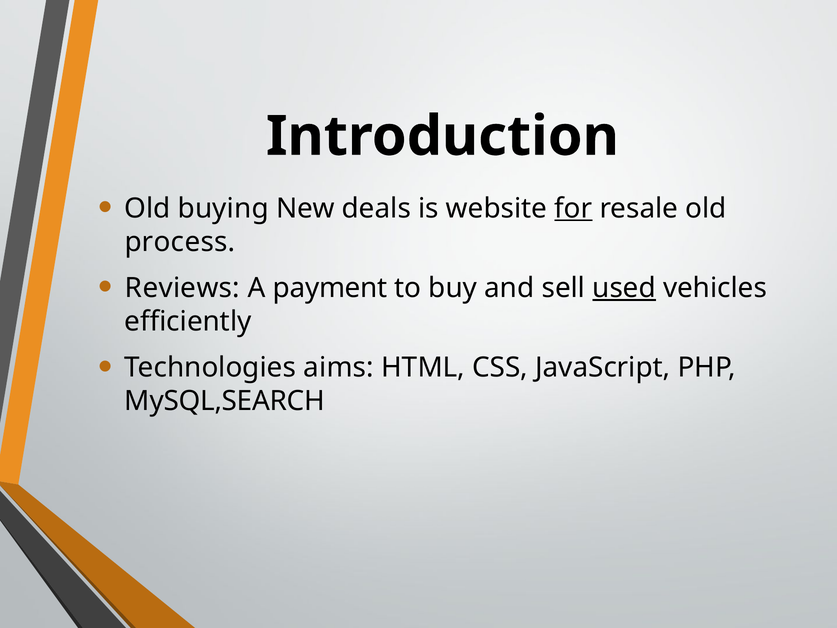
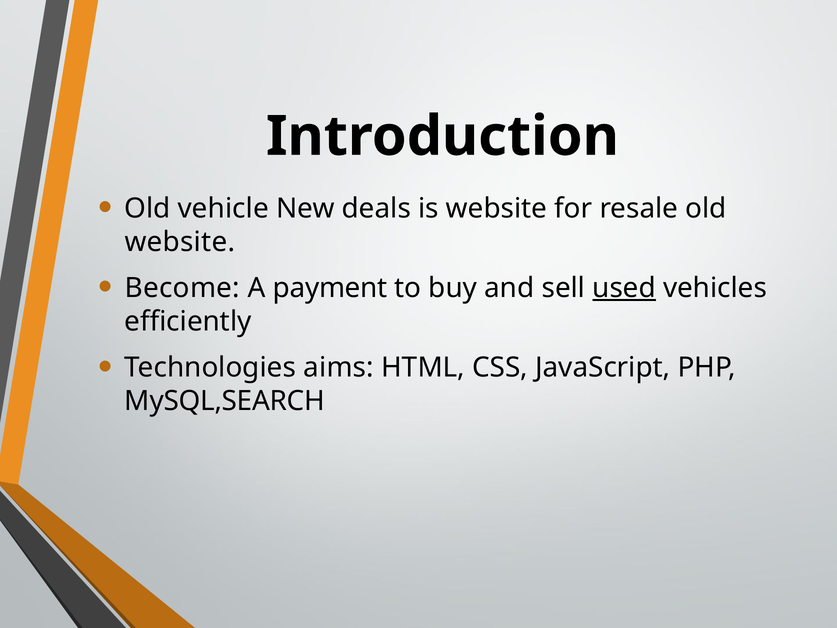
buying: buying -> vehicle
for underline: present -> none
process at (180, 242): process -> website
Reviews: Reviews -> Become
